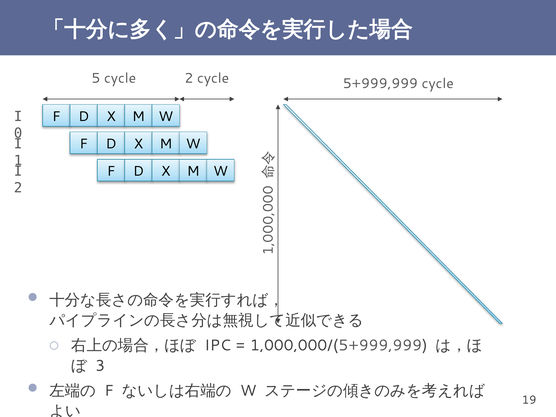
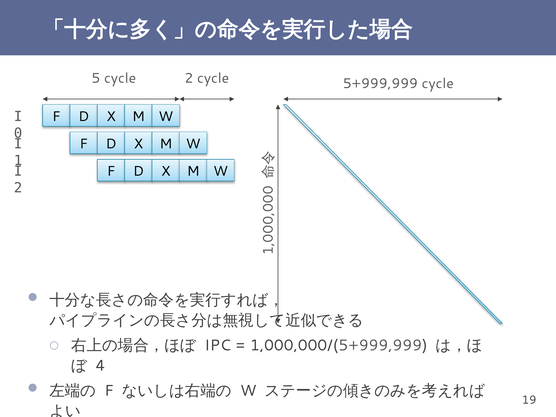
3: 3 -> 4
